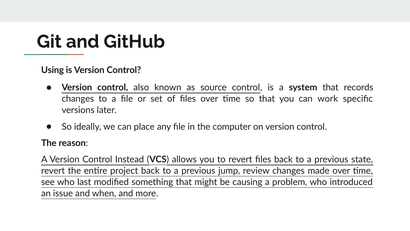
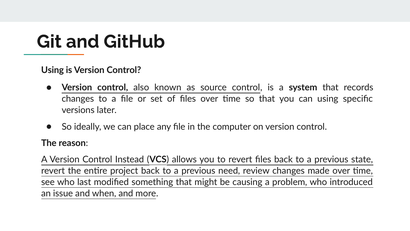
can work: work -> using
jump: jump -> need
